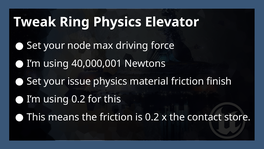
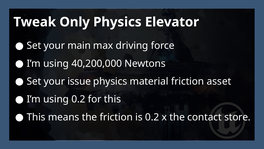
Ring: Ring -> Only
node: node -> main
40,000,001: 40,000,001 -> 40,200,000
finish: finish -> asset
